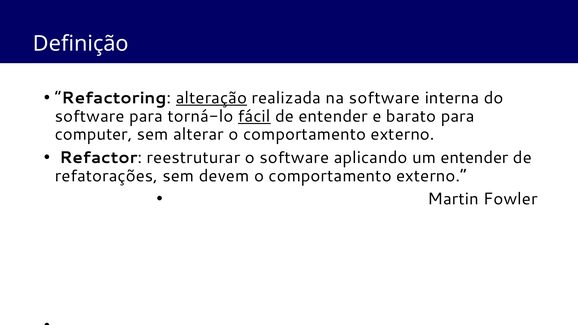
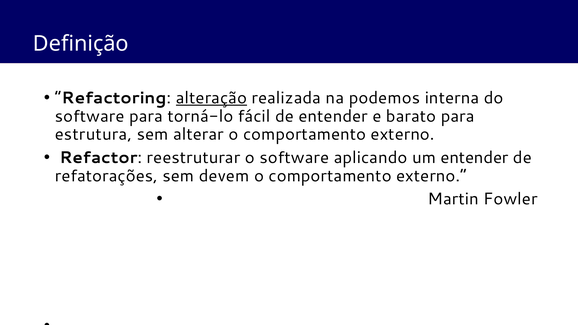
na software: software -> podemos
fácil underline: present -> none
computer: computer -> estrutura
